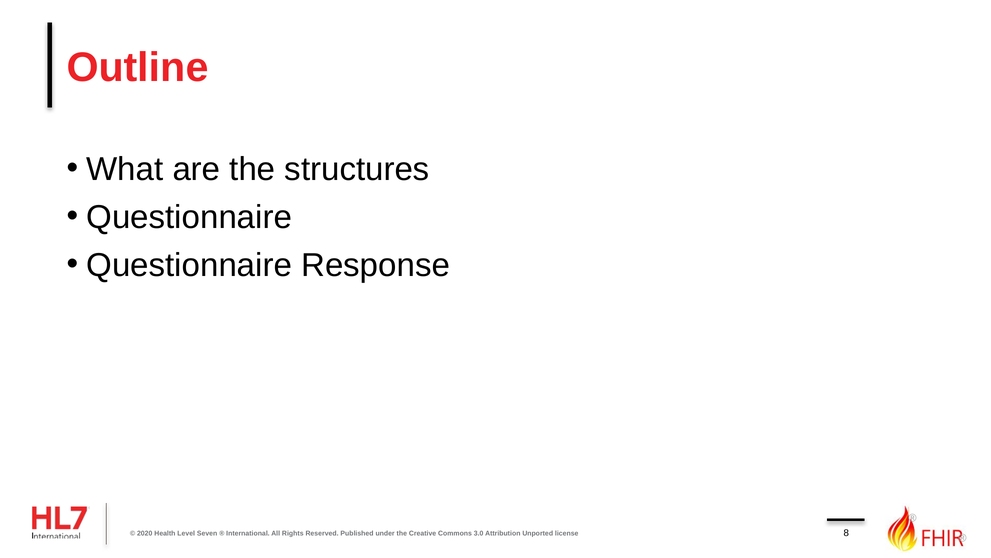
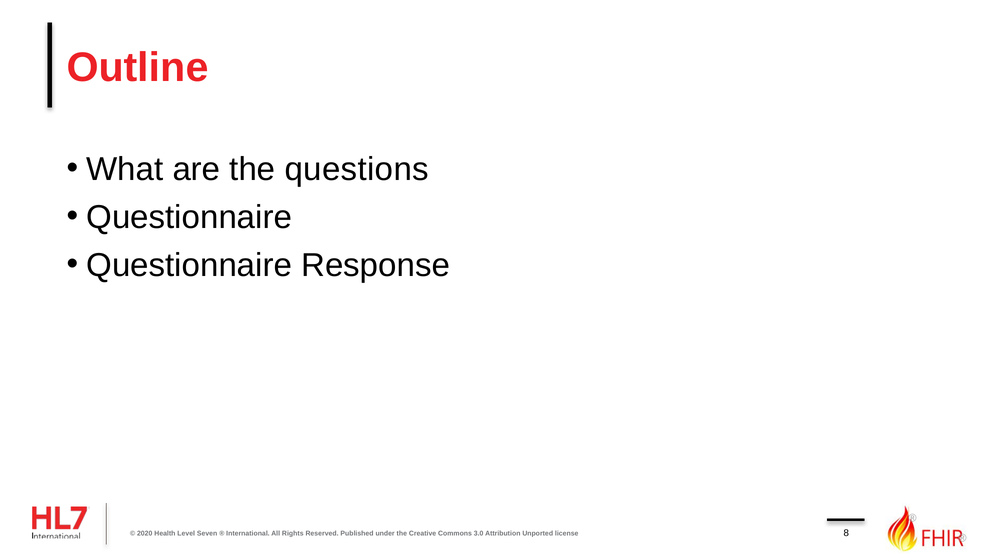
structures: structures -> questions
